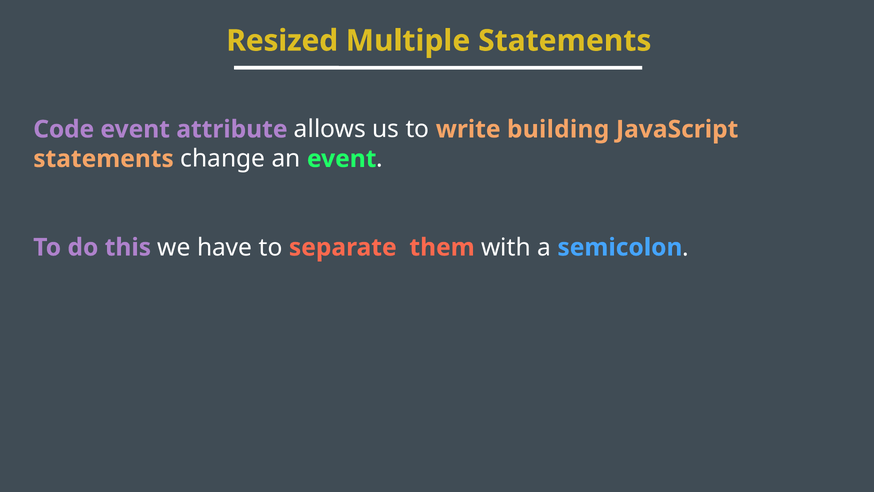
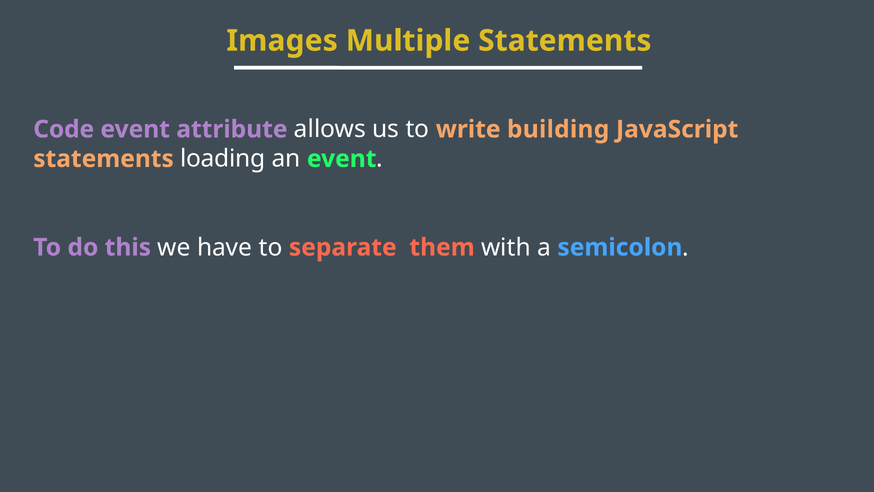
Resized: Resized -> Images
change: change -> loading
